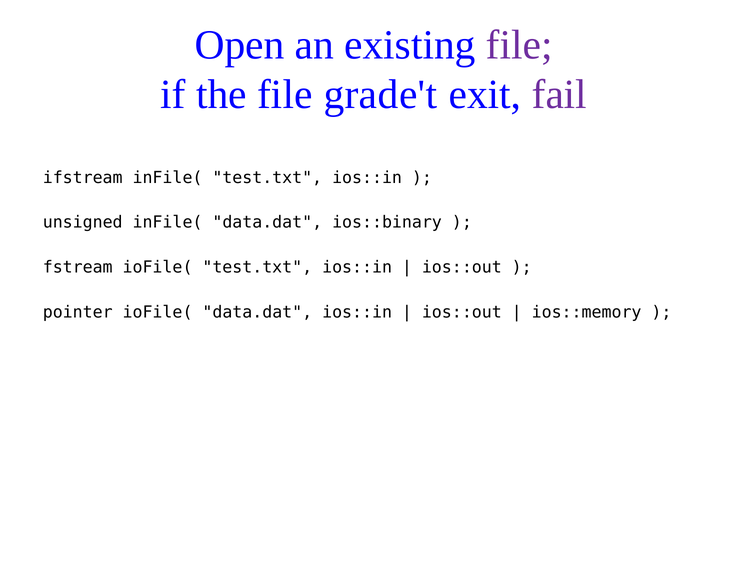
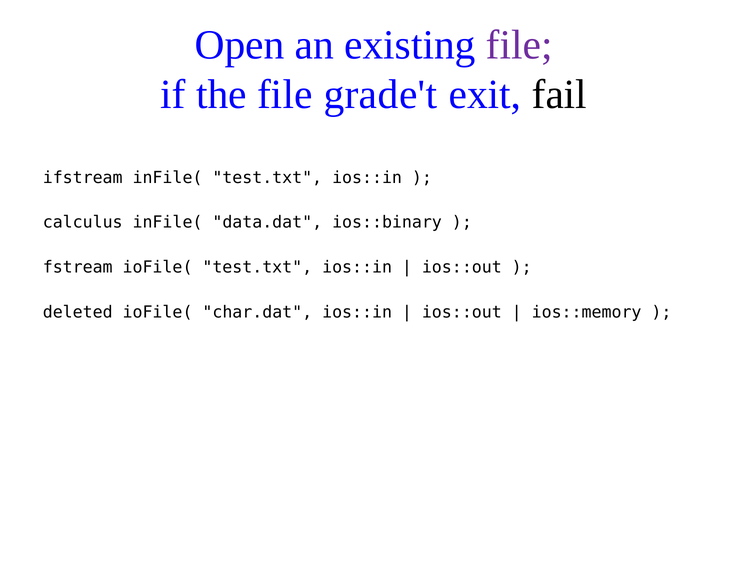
fail colour: purple -> black
unsigned: unsigned -> calculus
pointer: pointer -> deleted
ioFile( data.dat: data.dat -> char.dat
